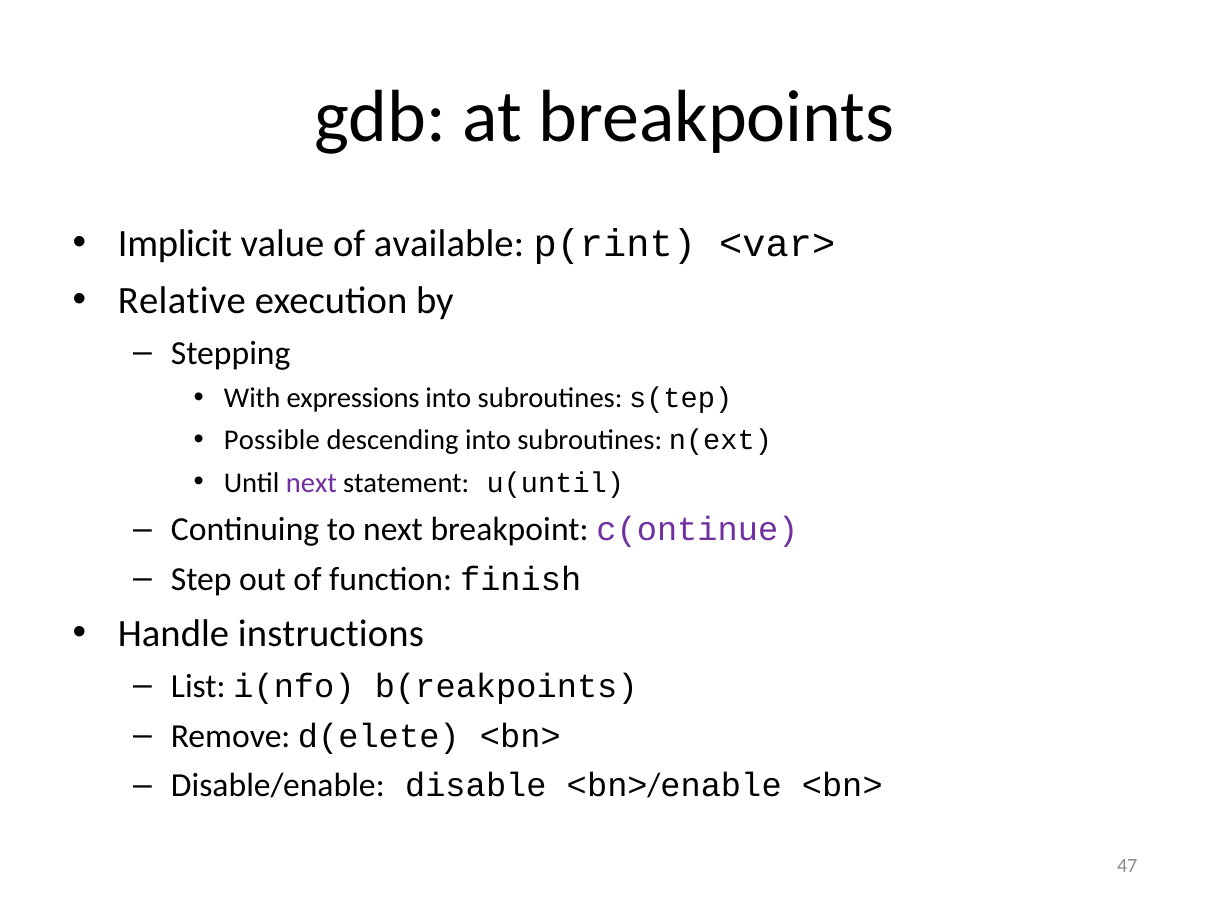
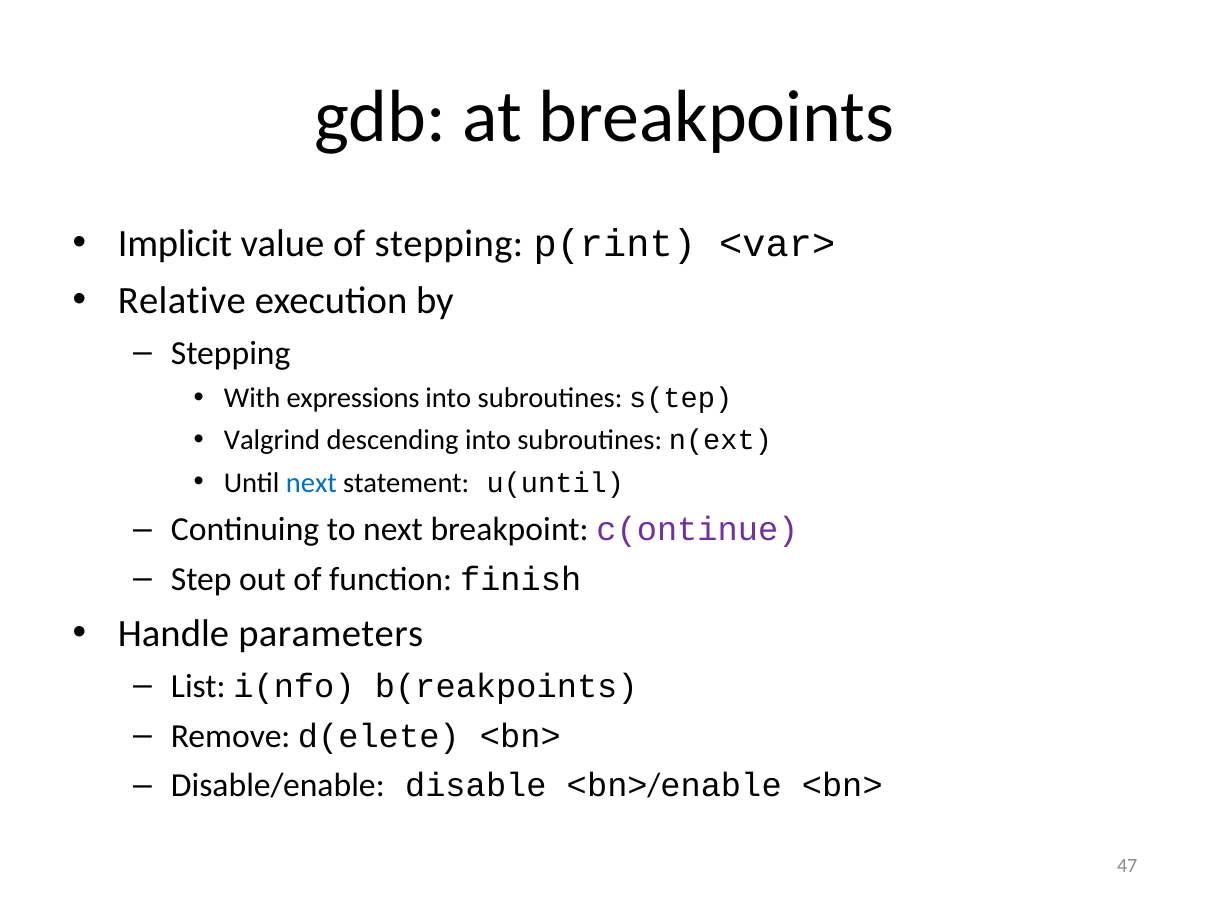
of available: available -> stepping
Possible: Possible -> Valgrind
next at (311, 483) colour: purple -> blue
instructions: instructions -> parameters
